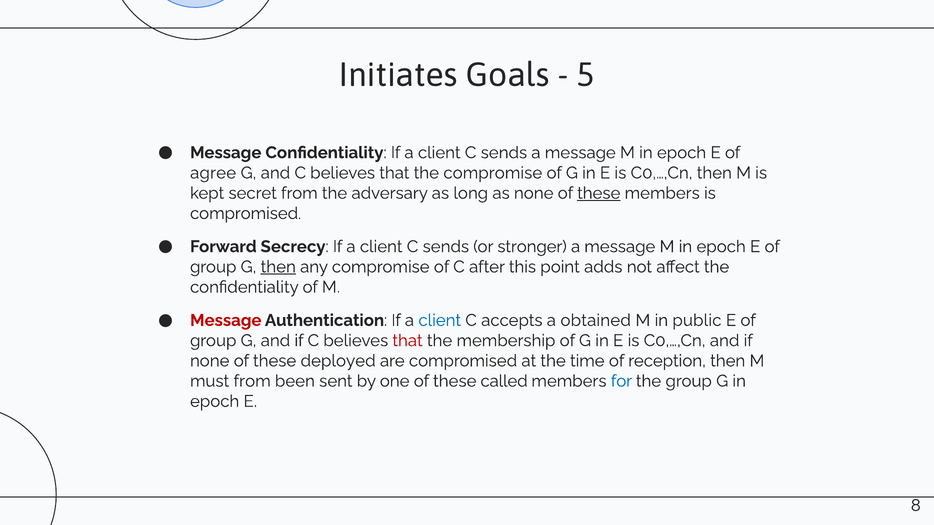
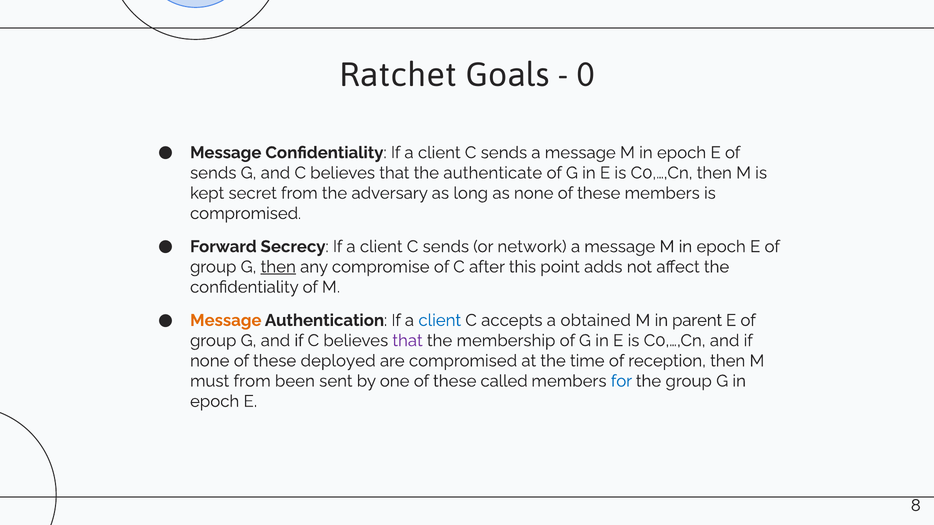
Initiates: Initiates -> Ratchet
5: 5 -> 0
agree at (213, 173): agree -> sends
the compromise: compromise -> authenticate
these at (599, 193) underline: present -> none
stronger: stronger -> network
Message at (226, 321) colour: red -> orange
public: public -> parent
that at (408, 341) colour: red -> purple
